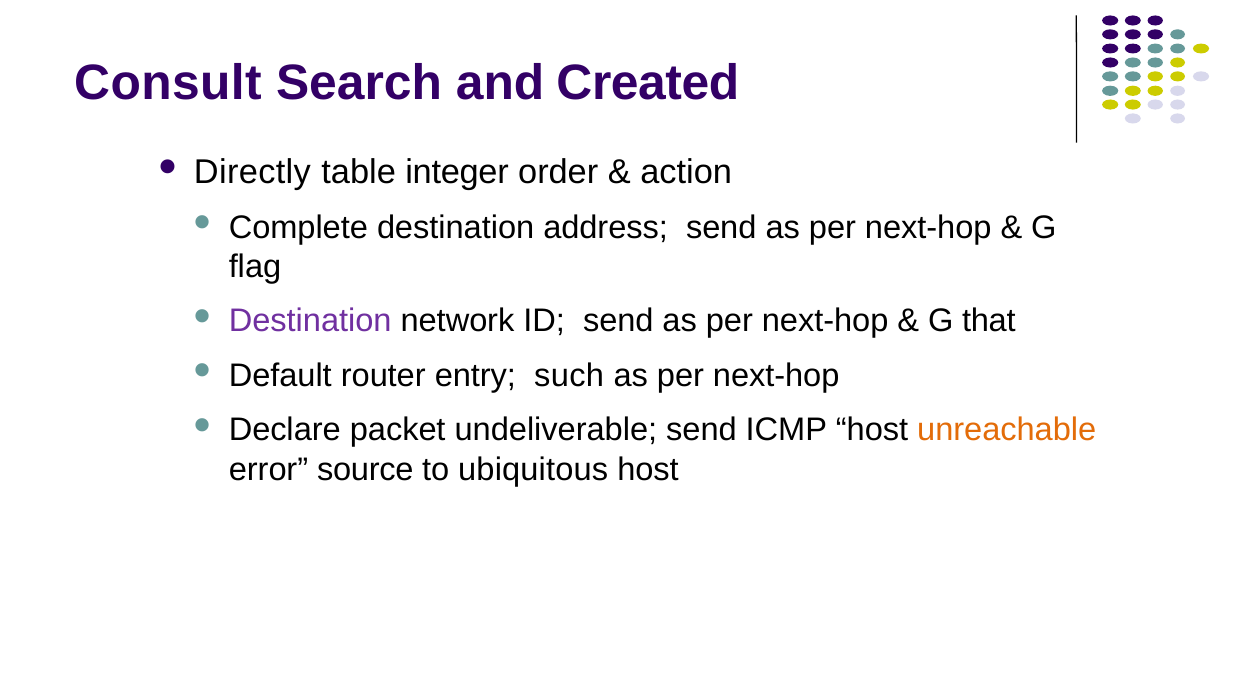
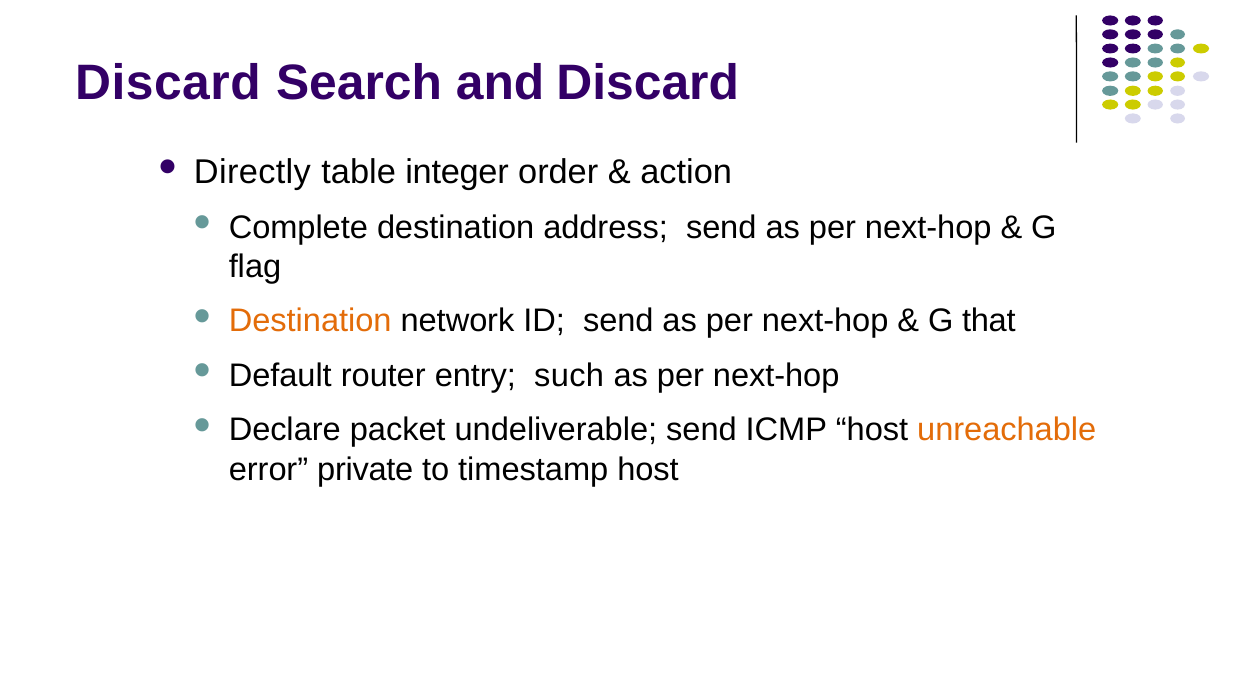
Consult at (168, 83): Consult -> Discard
and Created: Created -> Discard
Destination at (310, 321) colour: purple -> orange
source: source -> private
ubiquitous: ubiquitous -> timestamp
